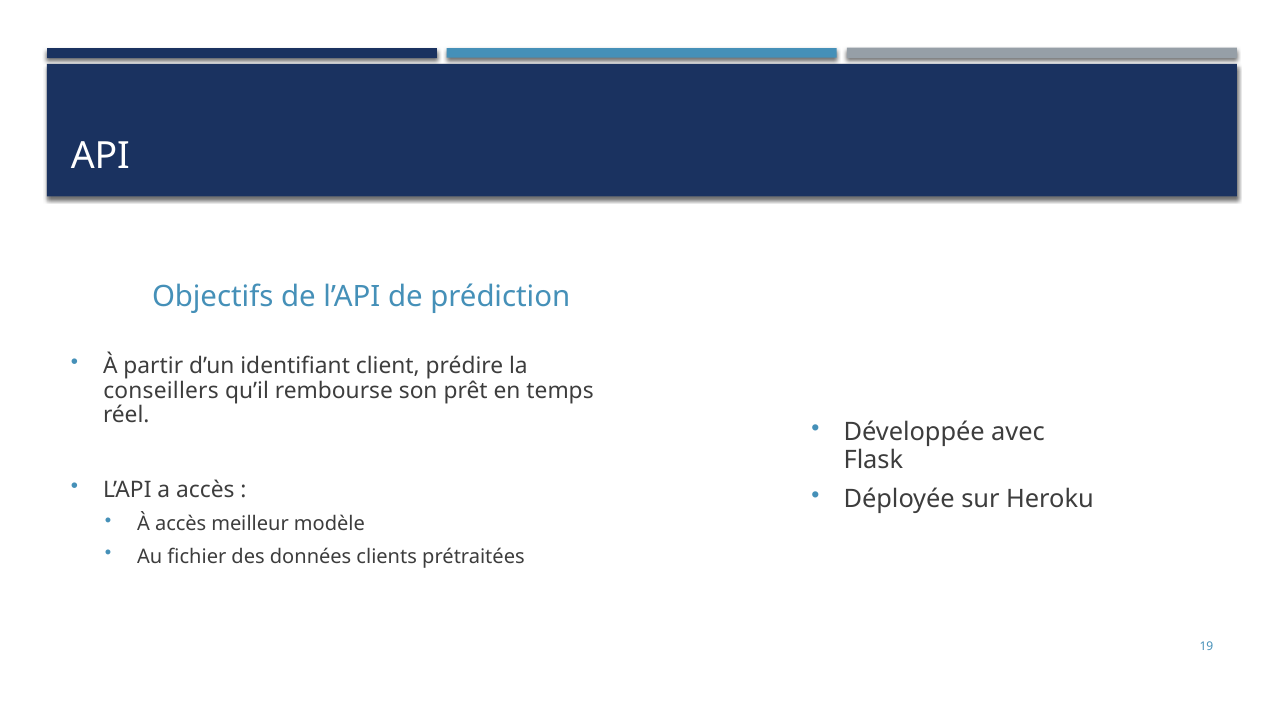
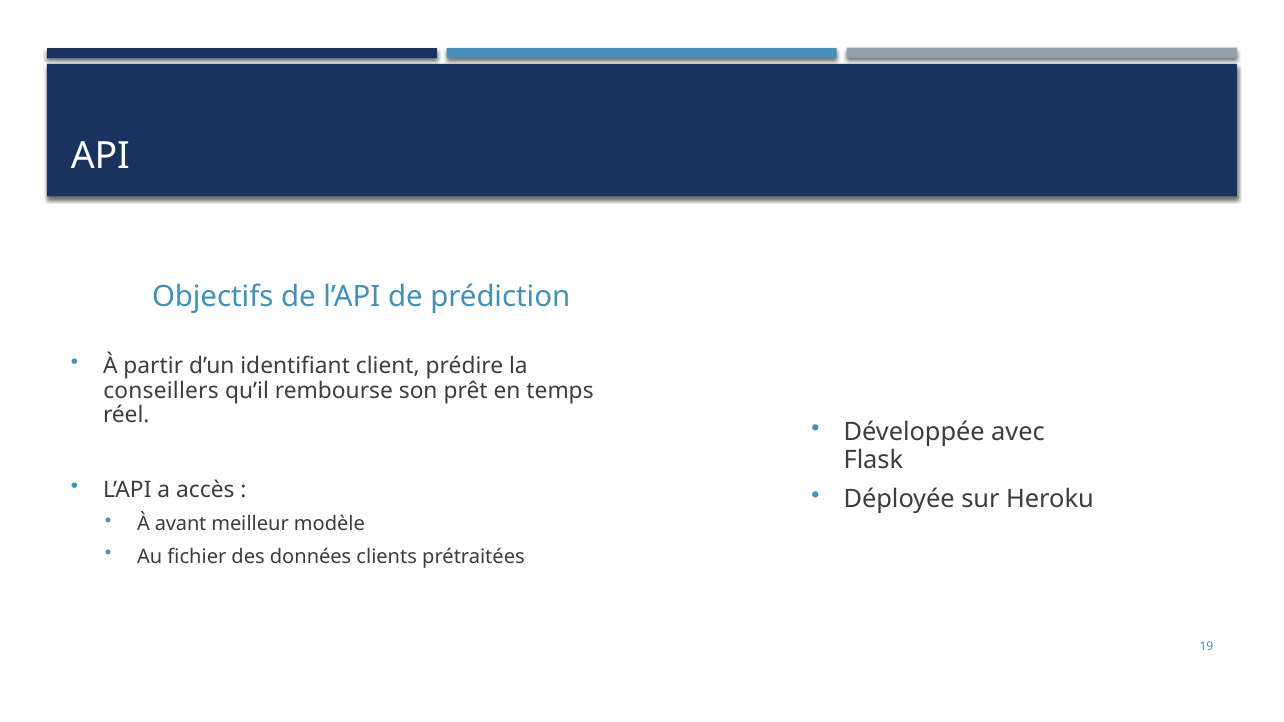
À accès: accès -> avant
